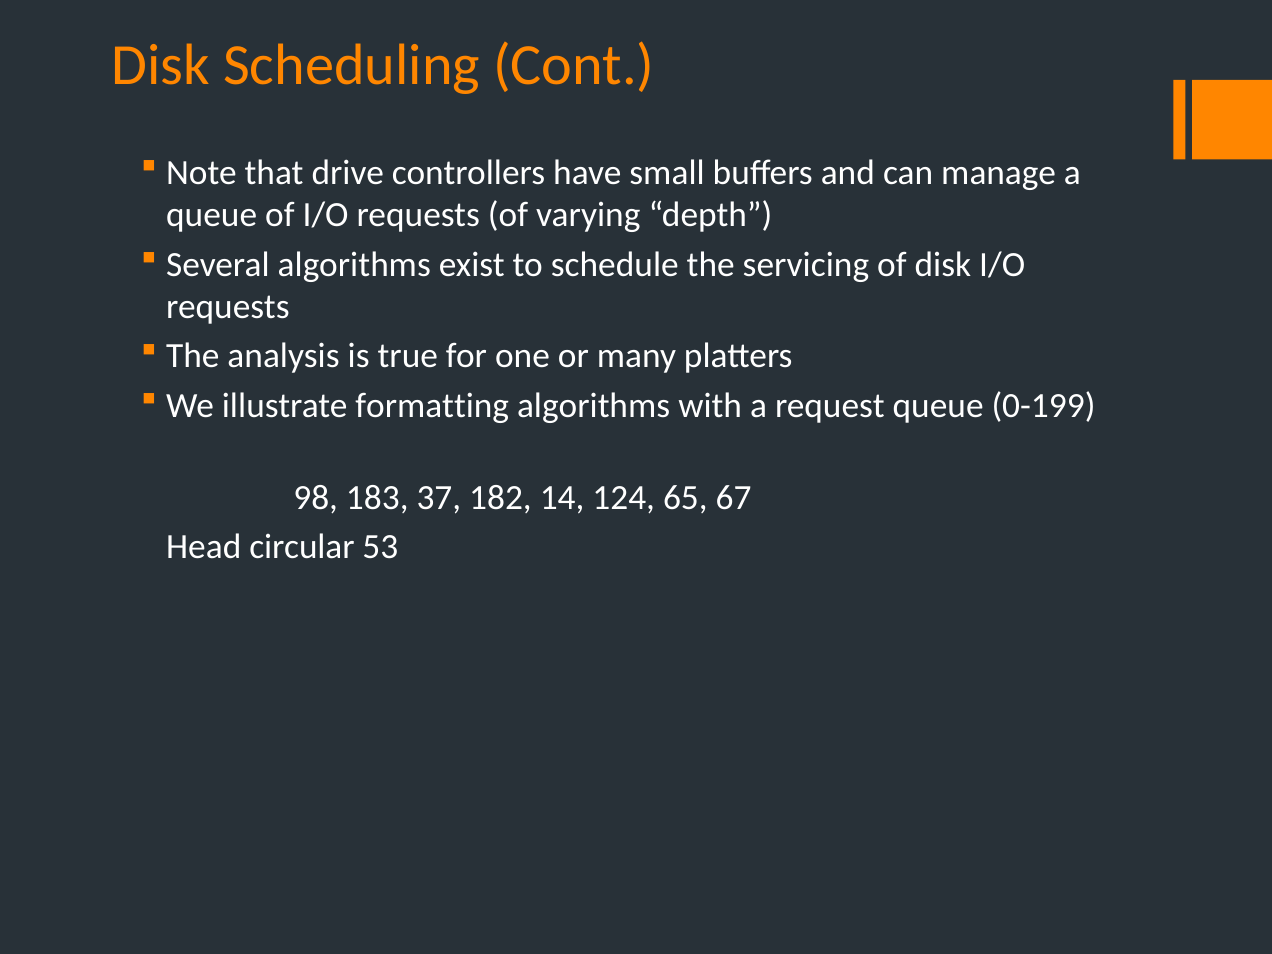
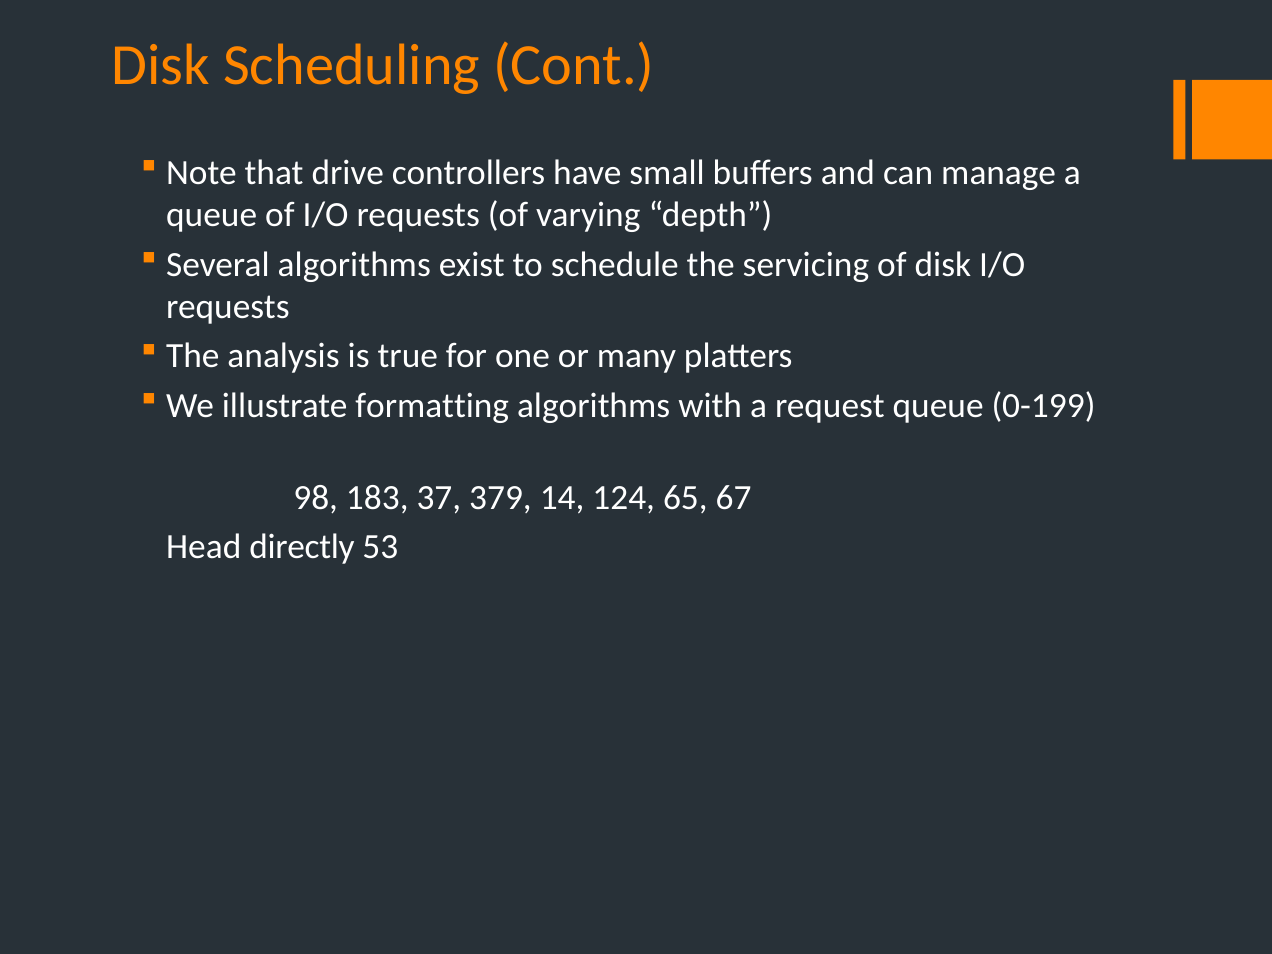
182: 182 -> 379
circular: circular -> directly
